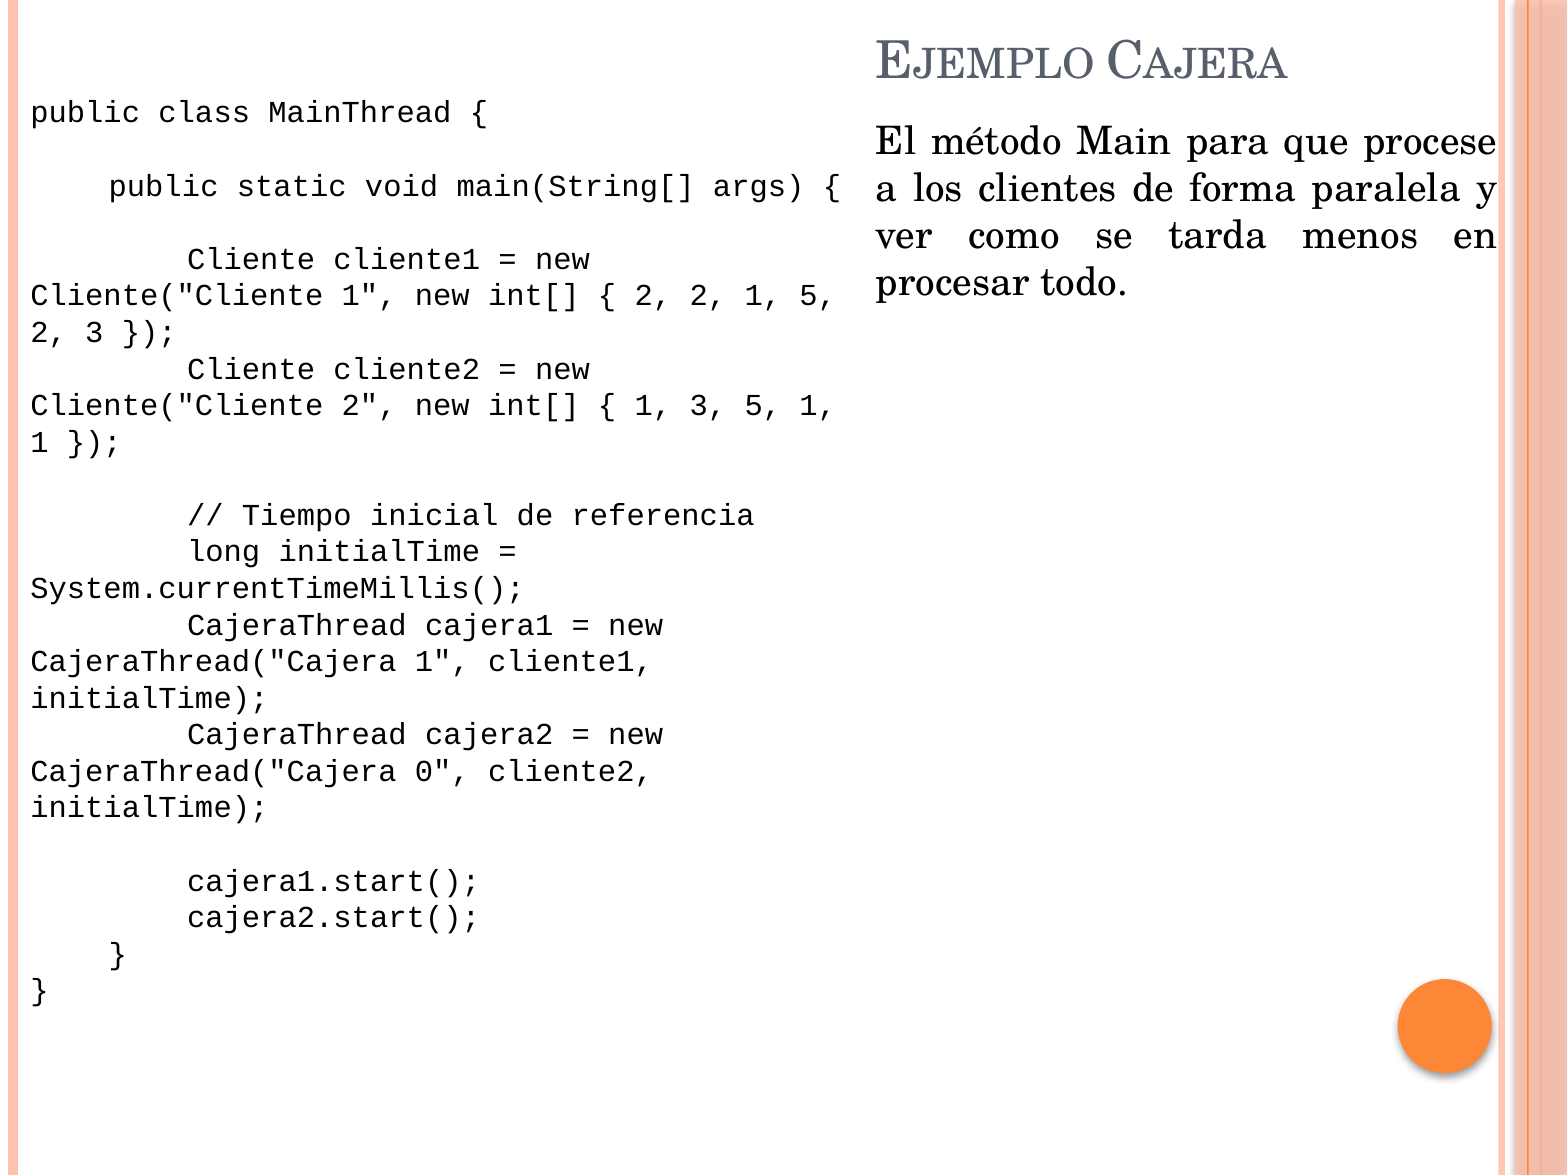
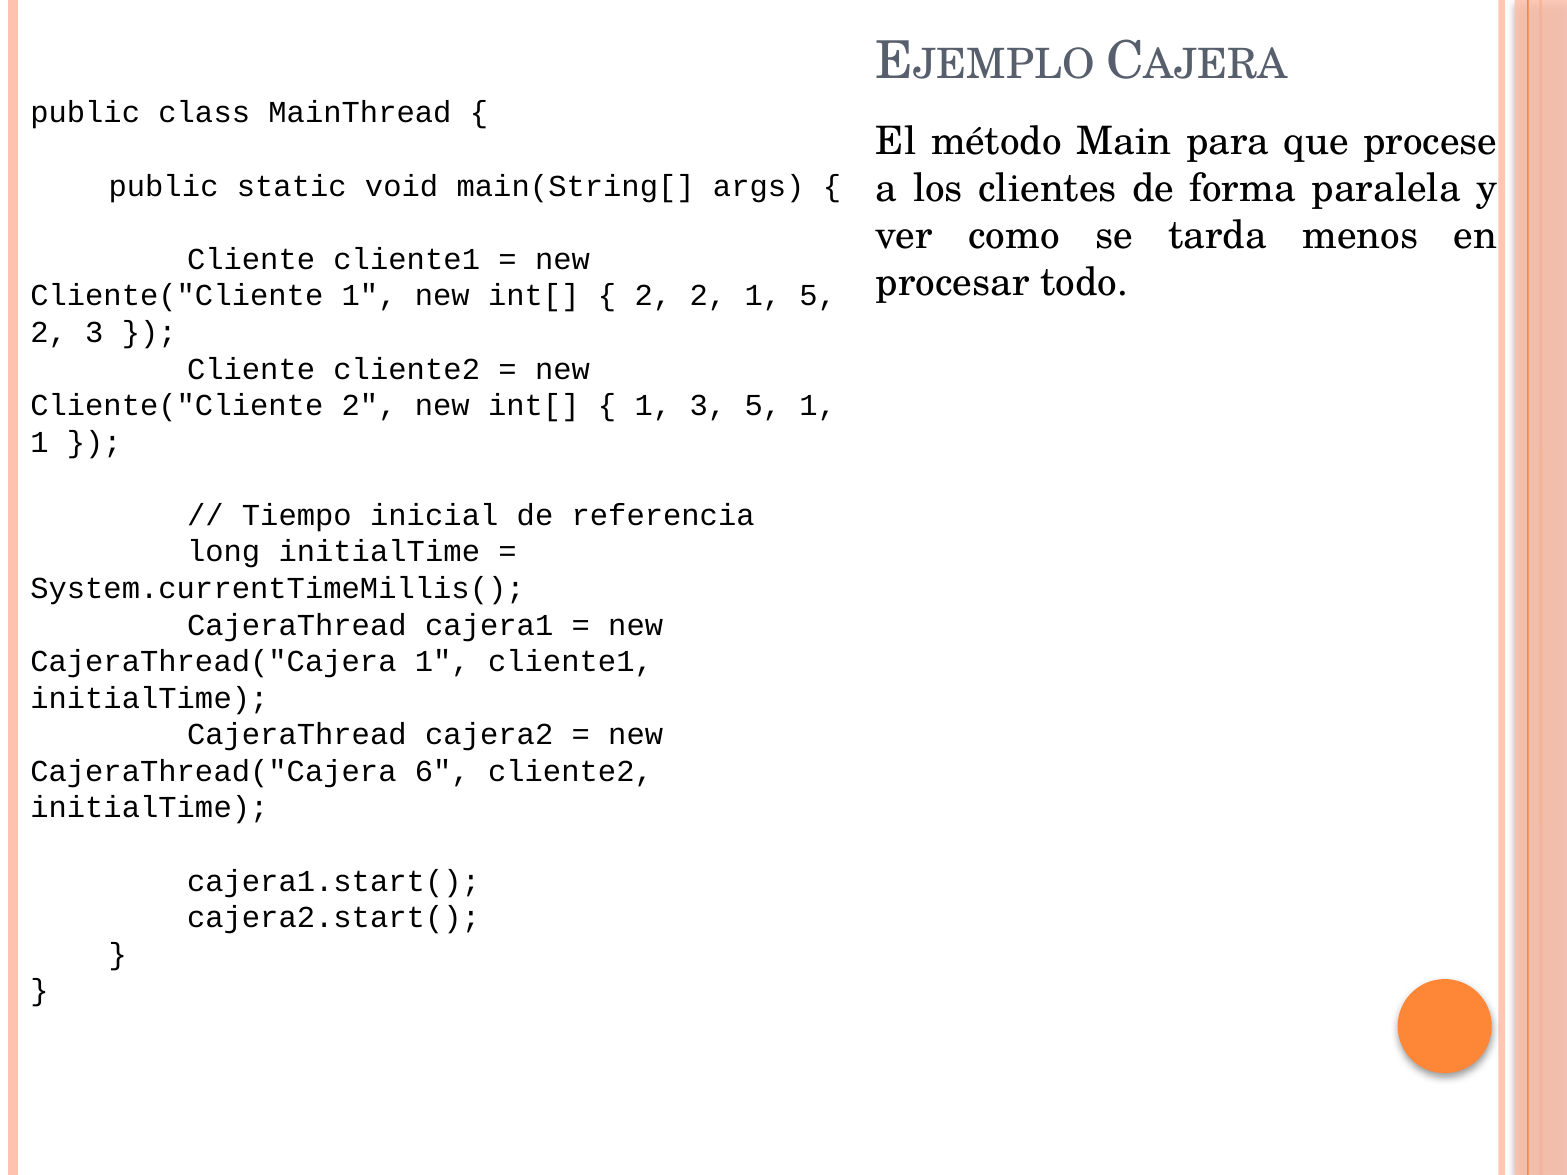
0: 0 -> 6
